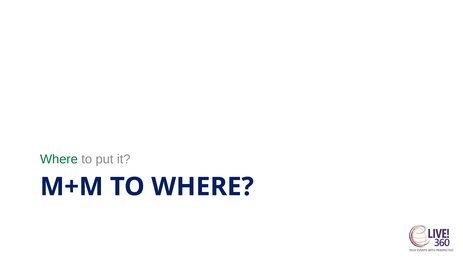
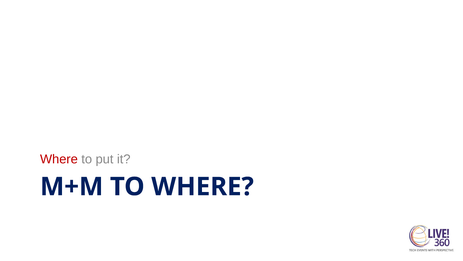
Where at (59, 159) colour: green -> red
